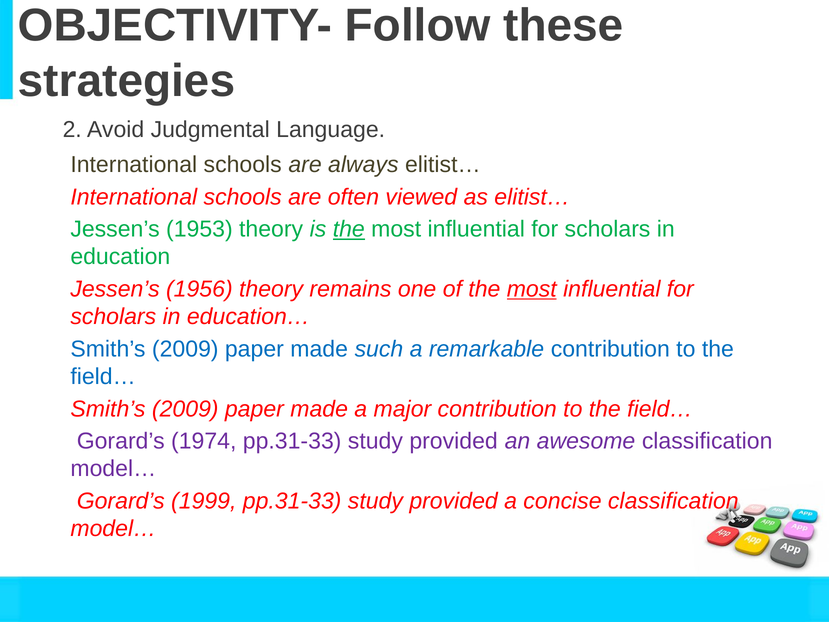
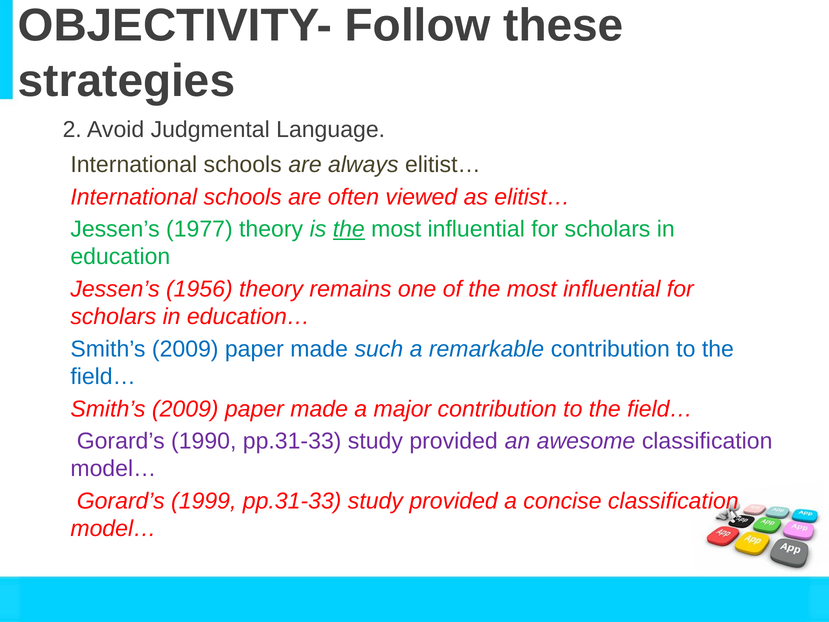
1953: 1953 -> 1977
most at (532, 289) underline: present -> none
1974: 1974 -> 1990
